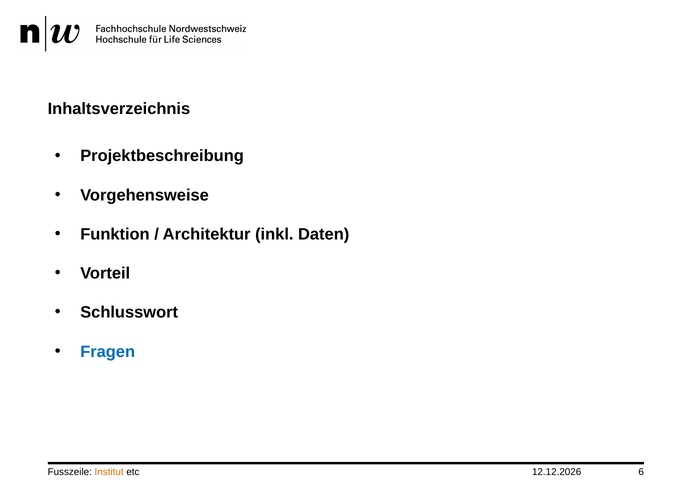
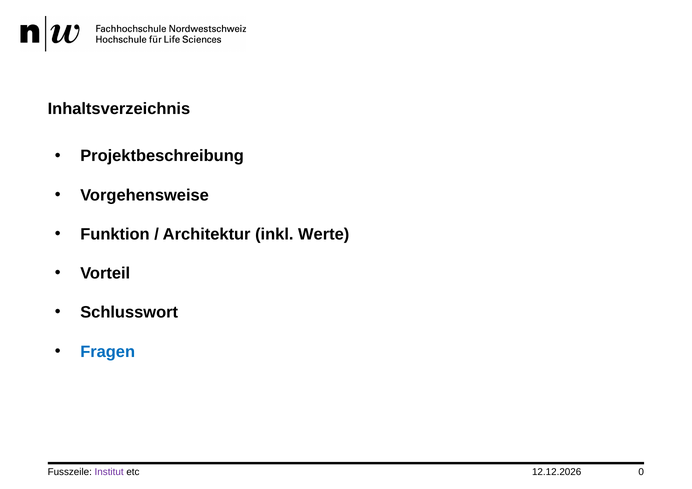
Daten: Daten -> Werte
Institut colour: orange -> purple
6: 6 -> 0
